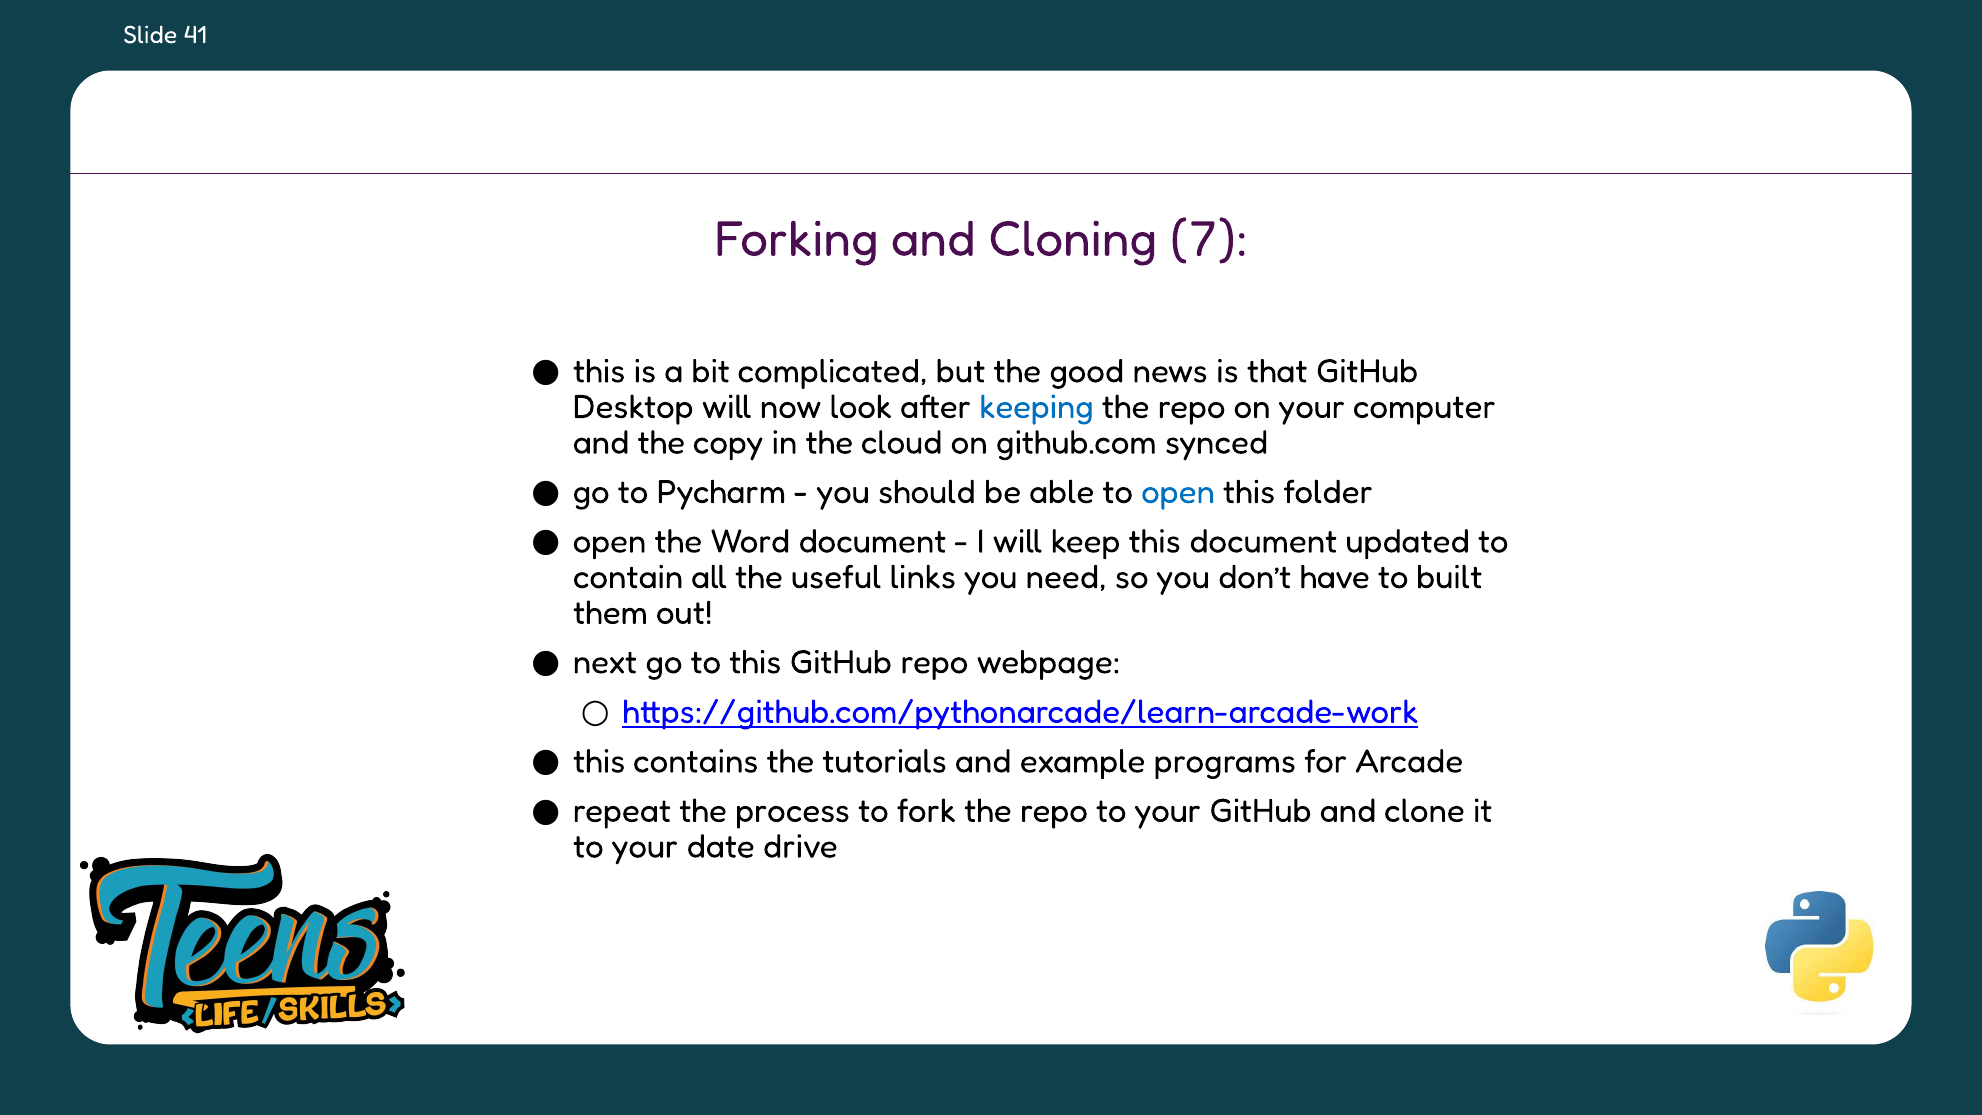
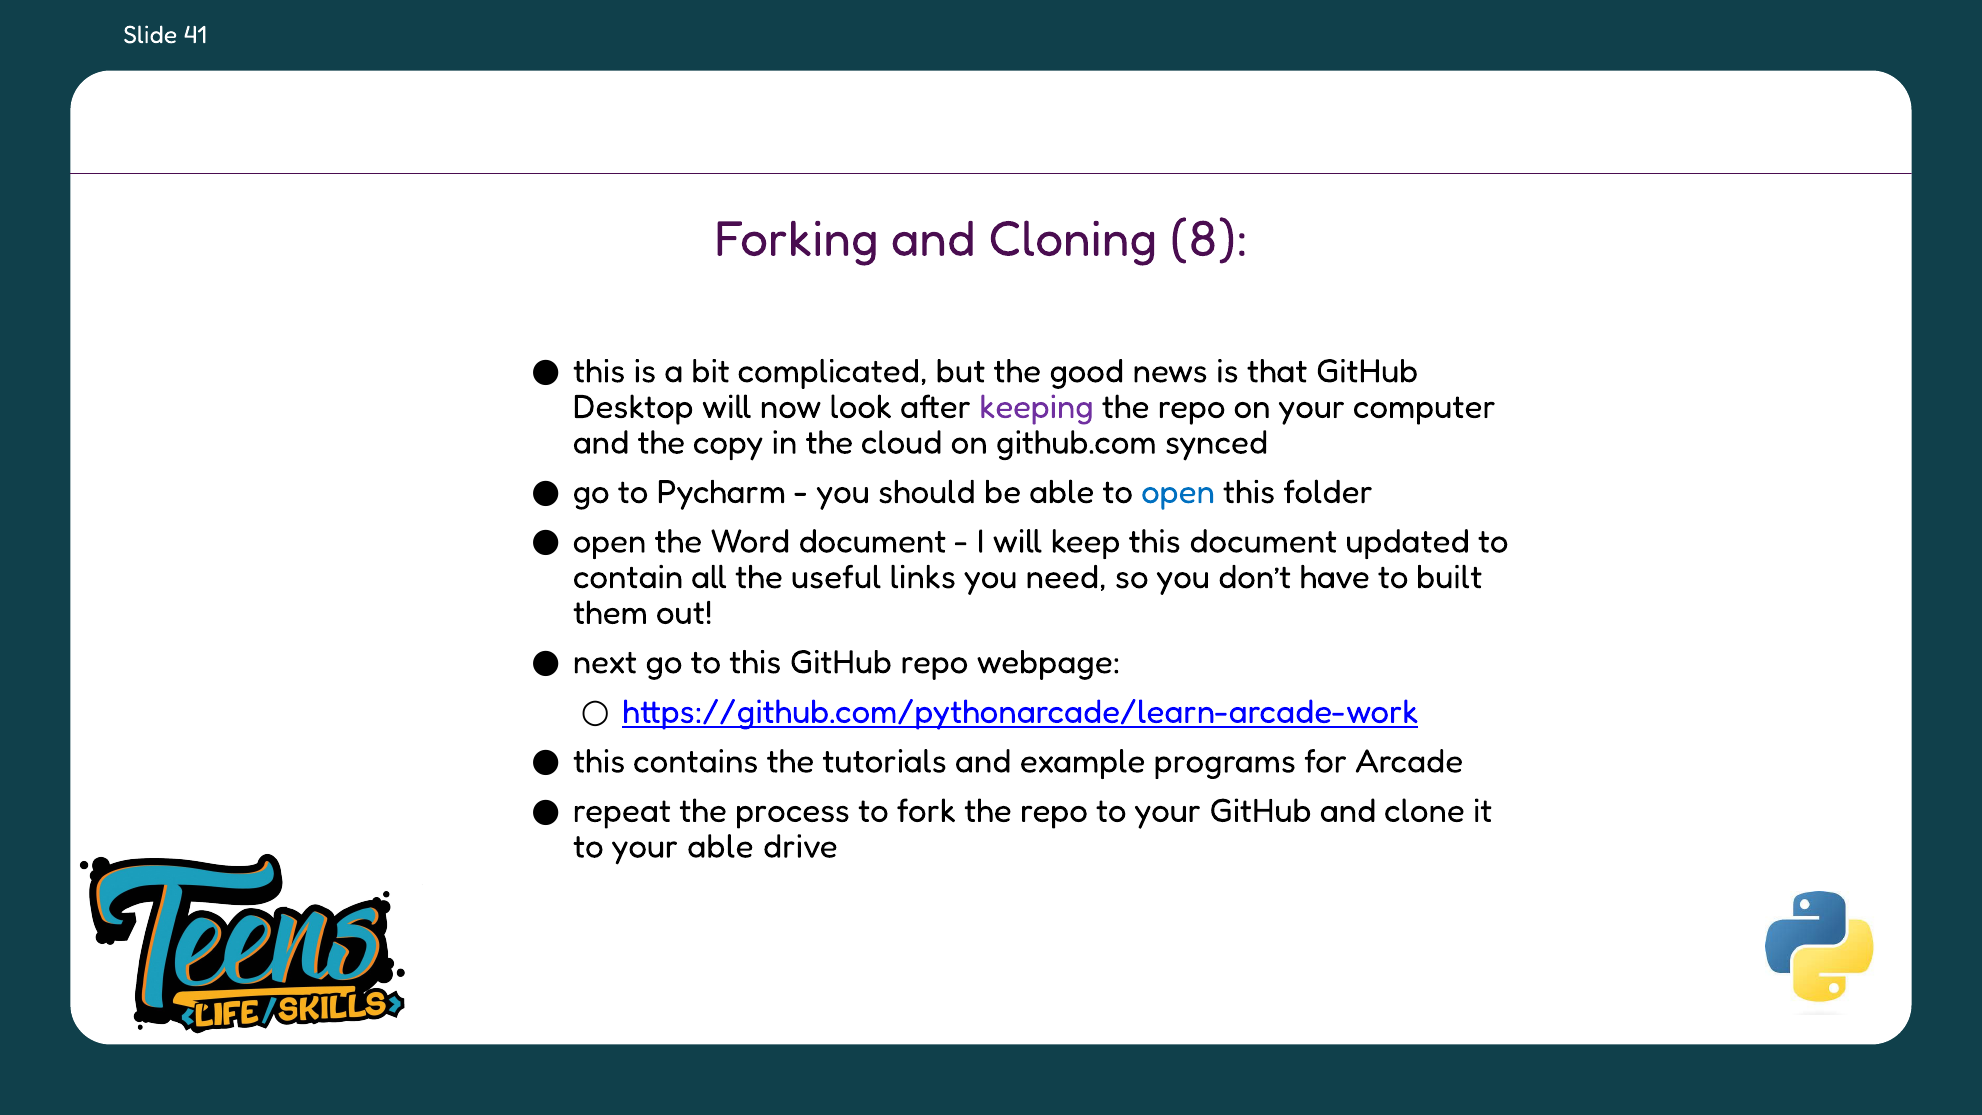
7: 7 -> 8
keeping colour: blue -> purple
your date: date -> able
